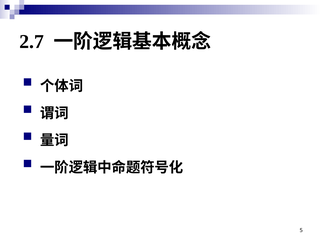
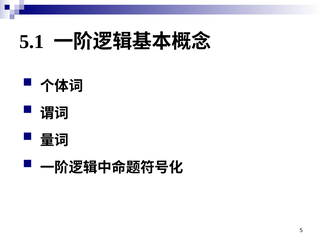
2.7: 2.7 -> 5.1
